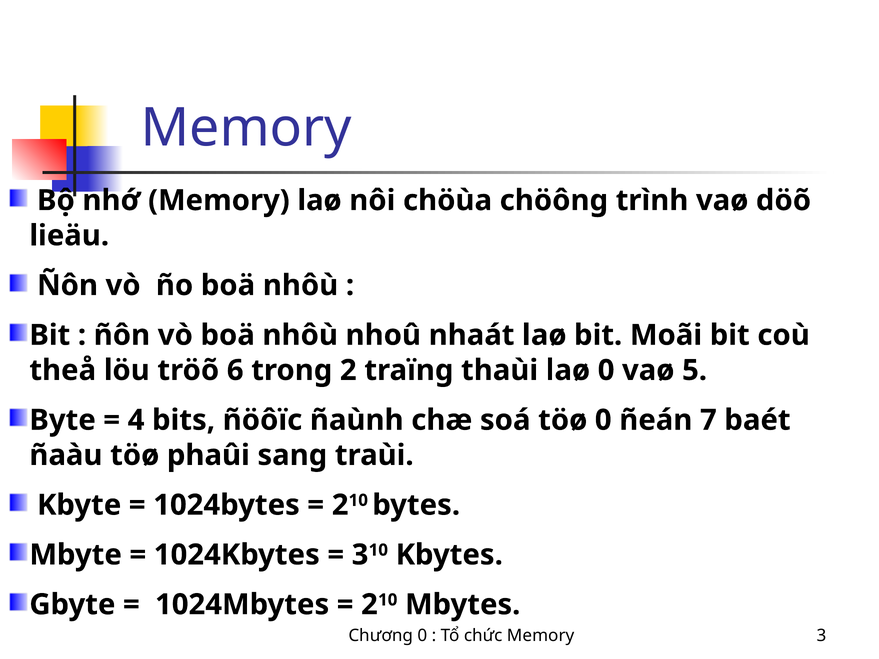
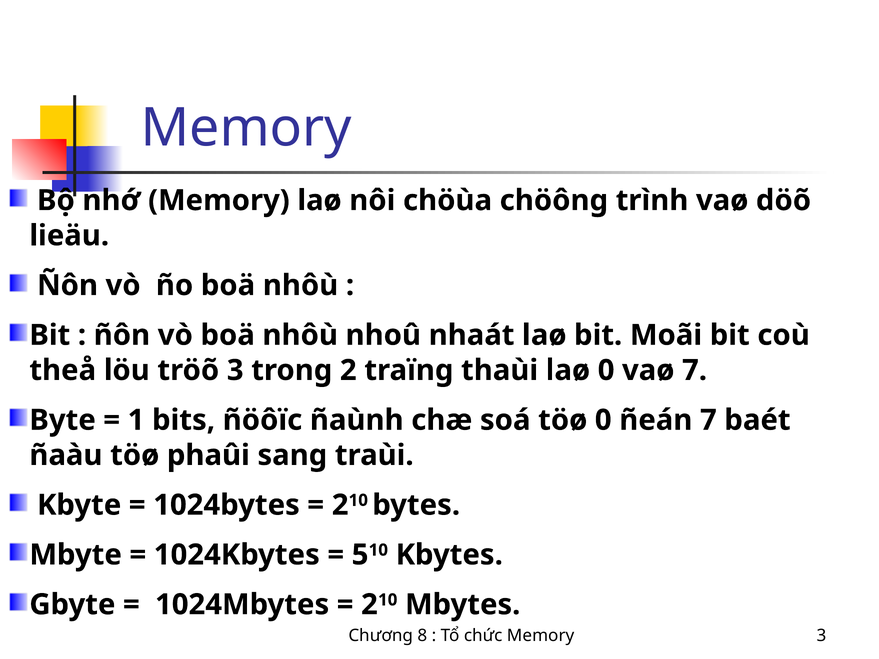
tröõ 6: 6 -> 3
vaø 5: 5 -> 7
4: 4 -> 1
3 at (360, 555): 3 -> 5
Chương 0: 0 -> 8
